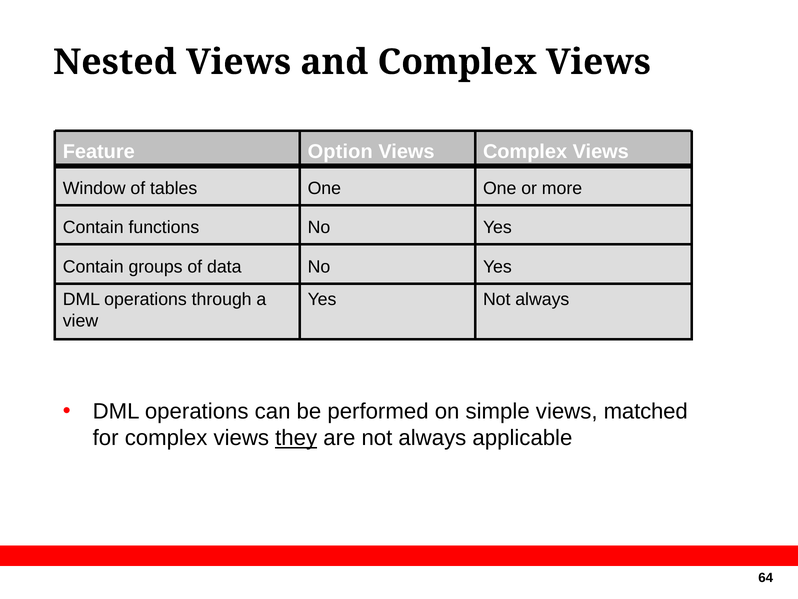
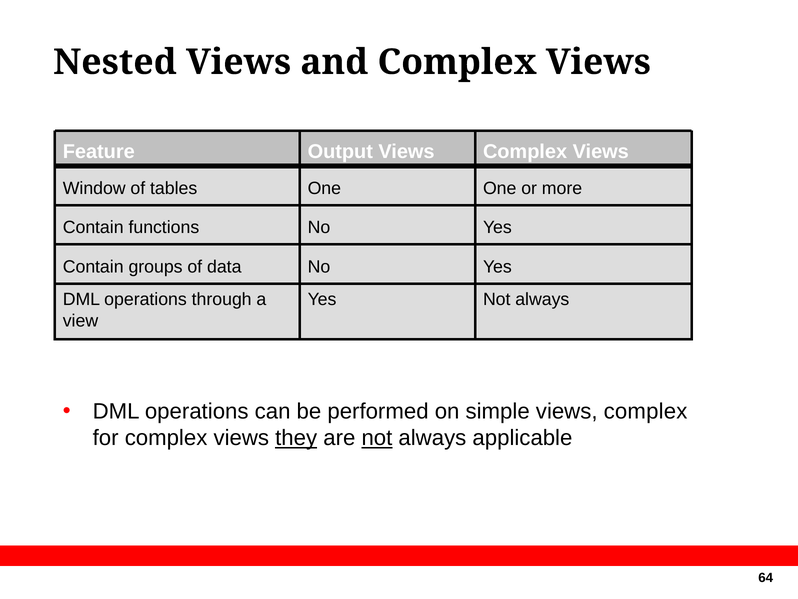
Option: Option -> Output
views matched: matched -> complex
not at (377, 438) underline: none -> present
